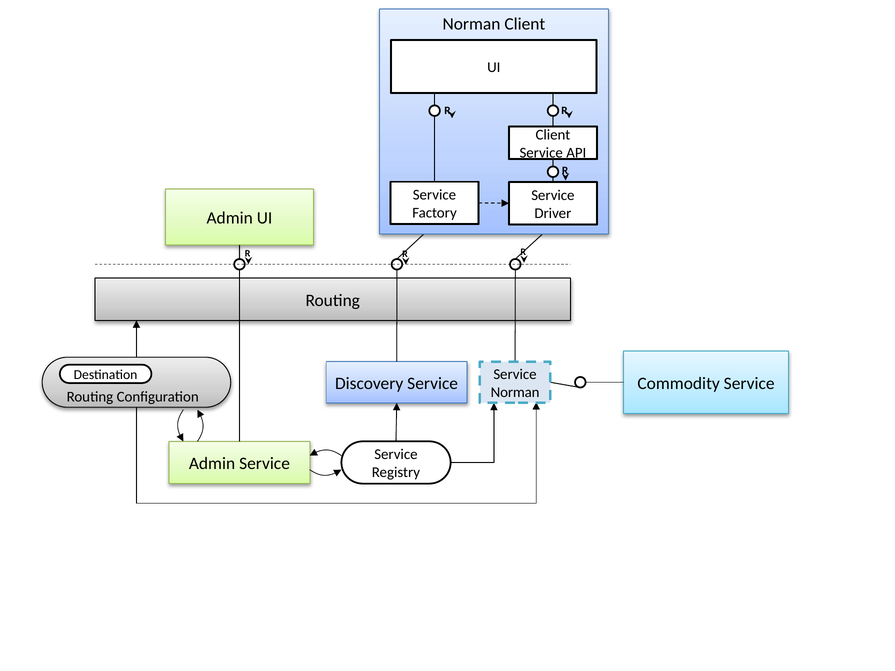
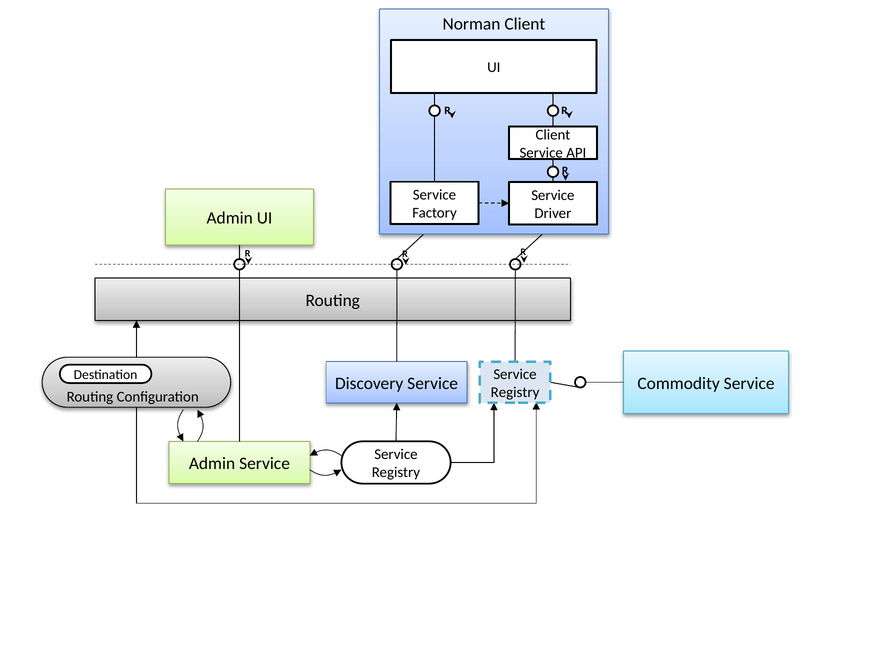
Norman at (515, 392): Norman -> Registry
